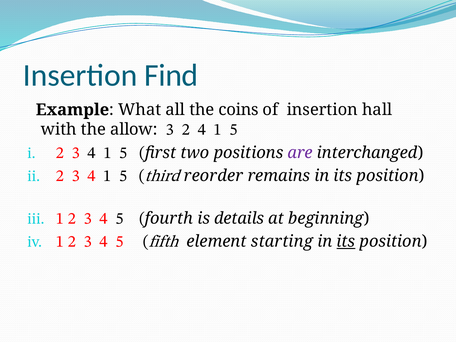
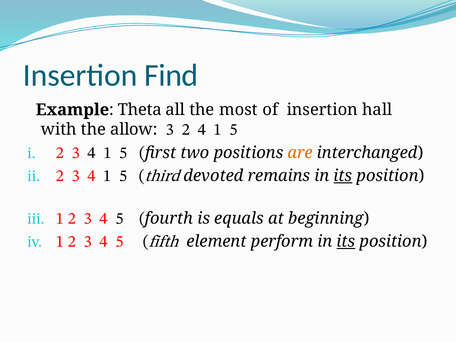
What: What -> Theta
coins: coins -> most
are colour: purple -> orange
reorder: reorder -> devoted
its at (343, 176) underline: none -> present
details: details -> equals
starting: starting -> perform
